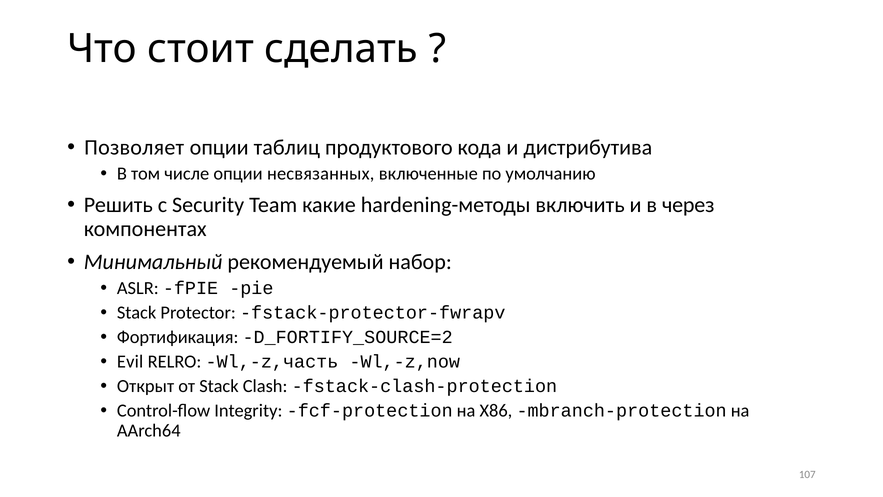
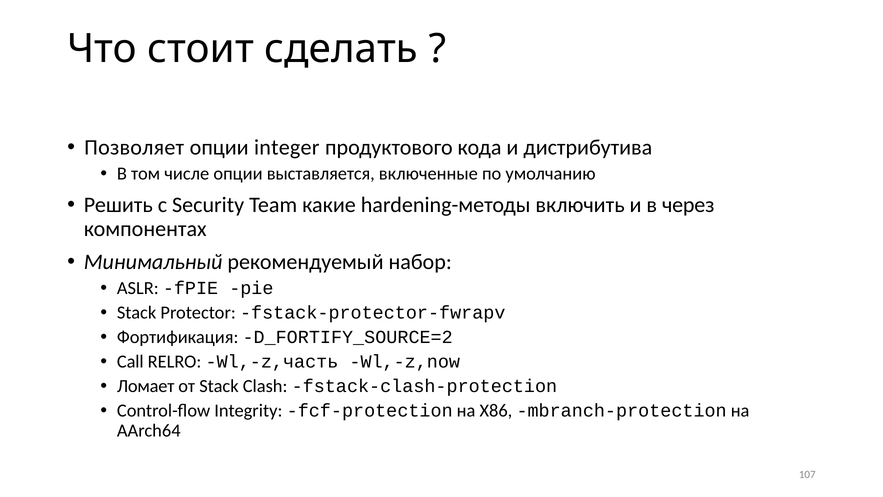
таблиц: таблиц -> integer
несвязанных: несвязанных -> выставляется
Evil: Evil -> Call
Открыт: Открыт -> Ломает
